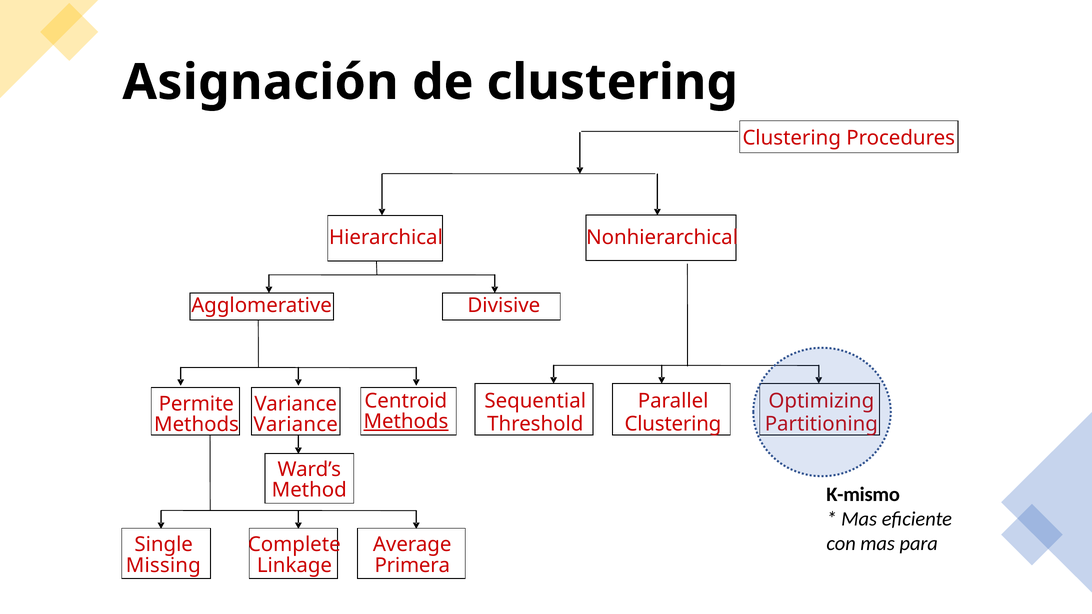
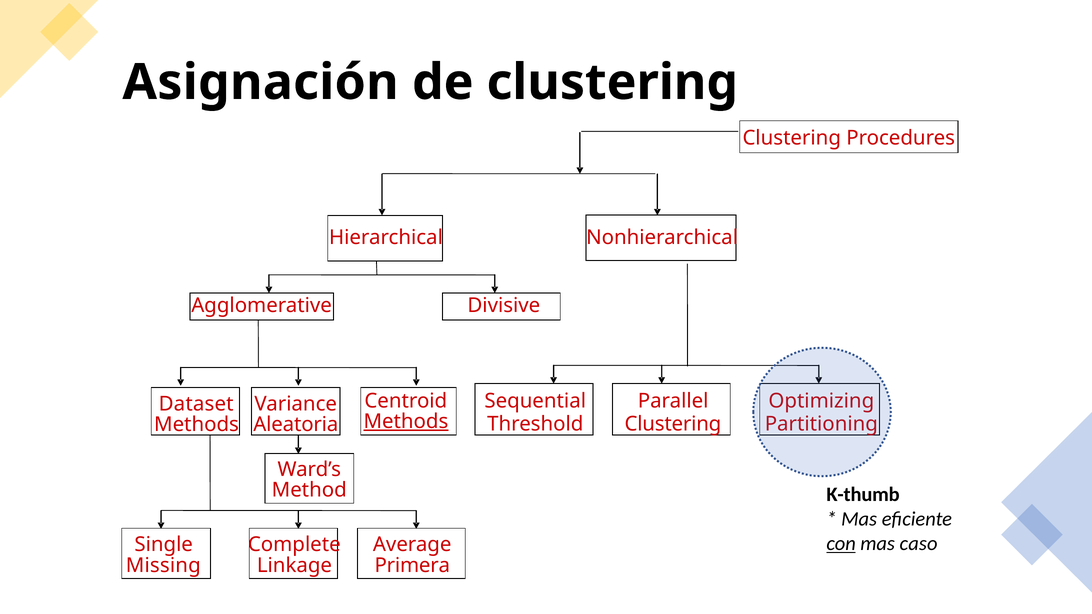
Permite: Permite -> Dataset
Variance at (296, 424): Variance -> Aleatoria
K-mismo: K-mismo -> K-thumb
con underline: none -> present
para: para -> caso
